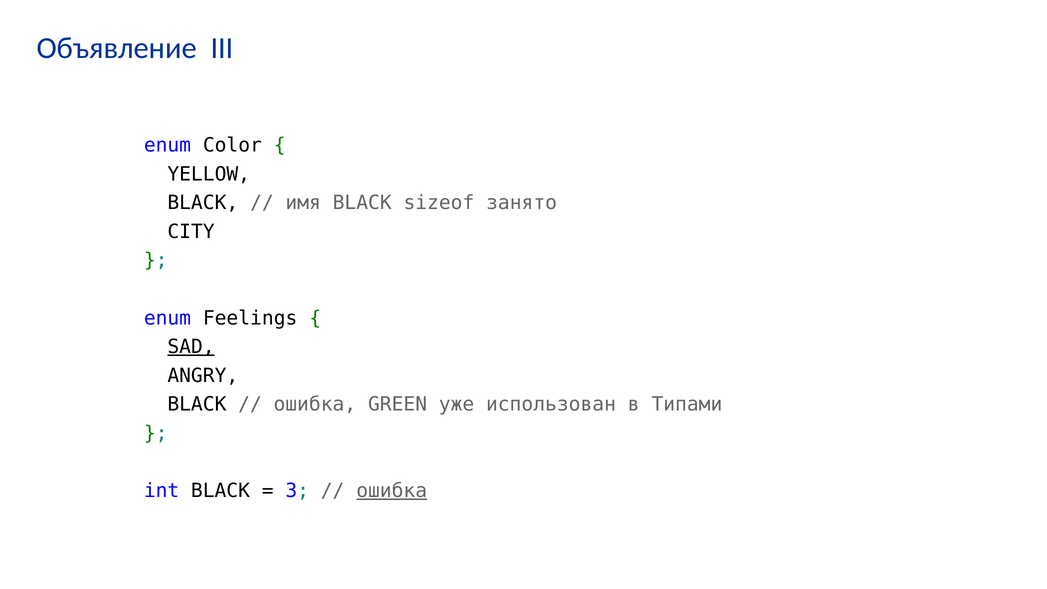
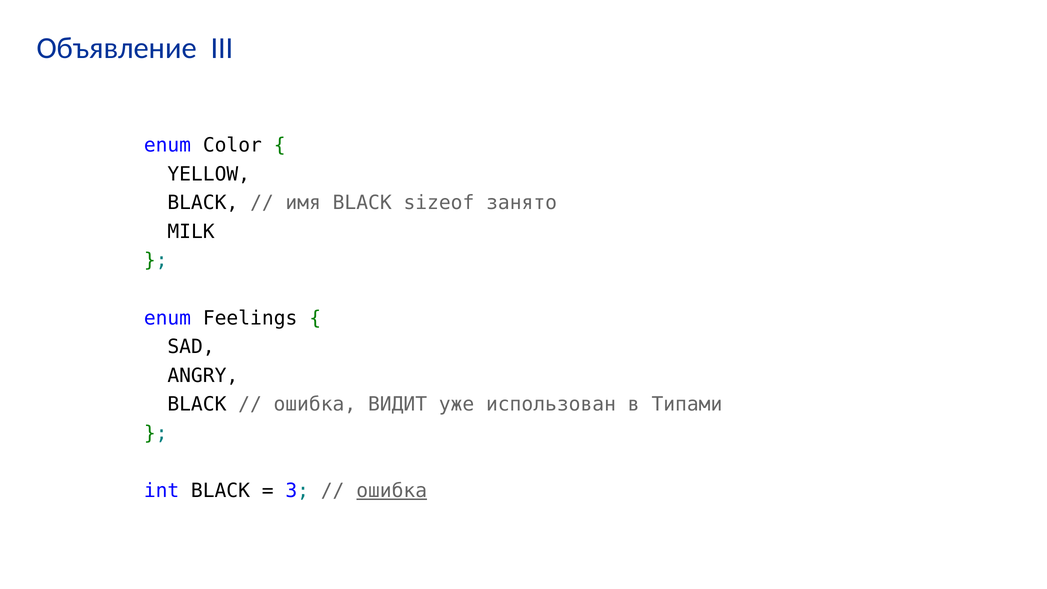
CITY: CITY -> MILK
SAD underline: present -> none
GREEN: GREEN -> ВИДИТ
